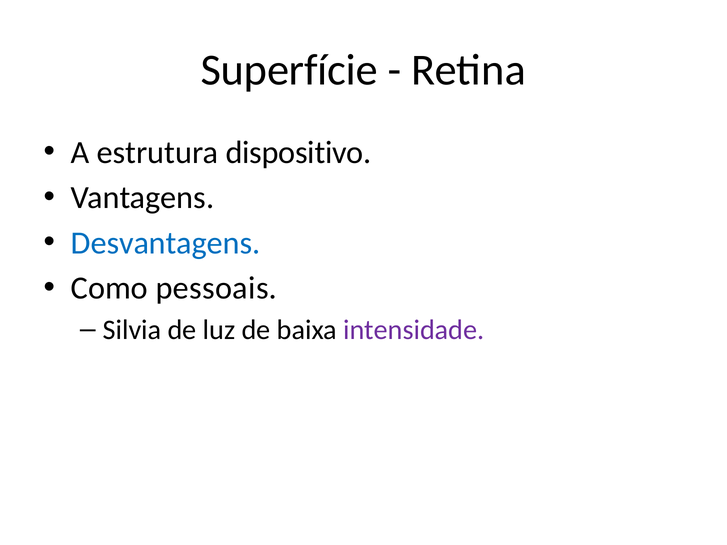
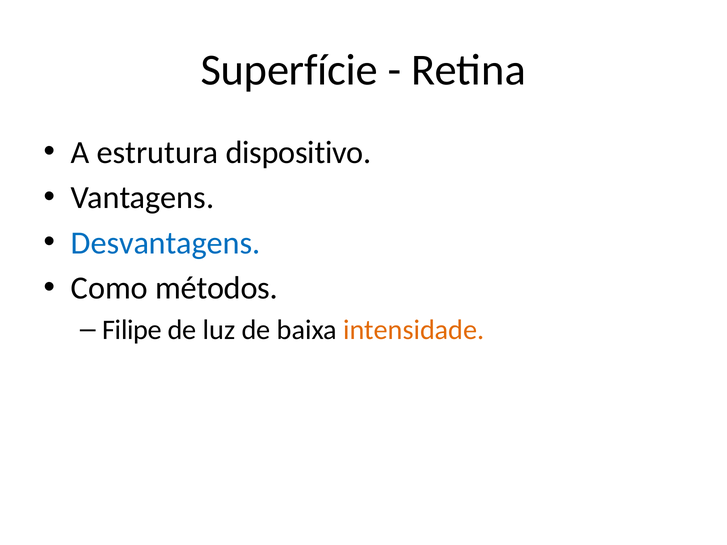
pessoais: pessoais -> métodos
Silvia: Silvia -> Filipe
intensidade colour: purple -> orange
